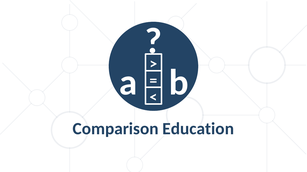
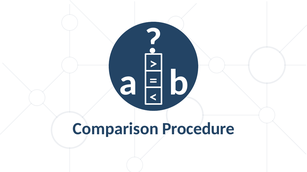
Education: Education -> Procedure
